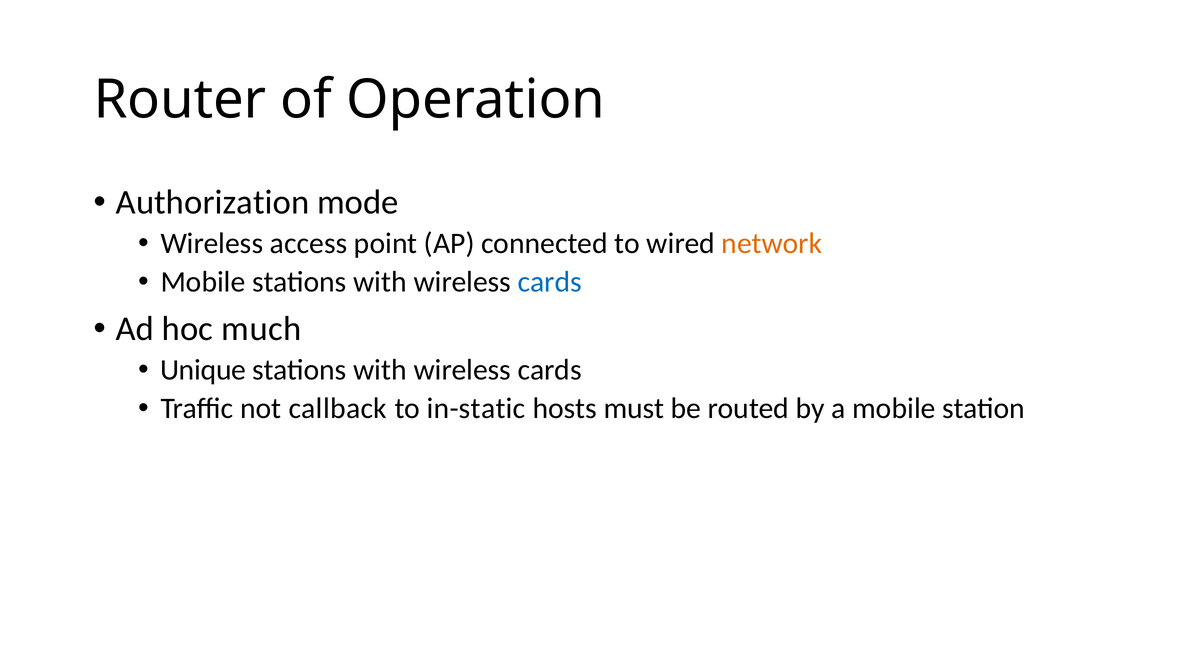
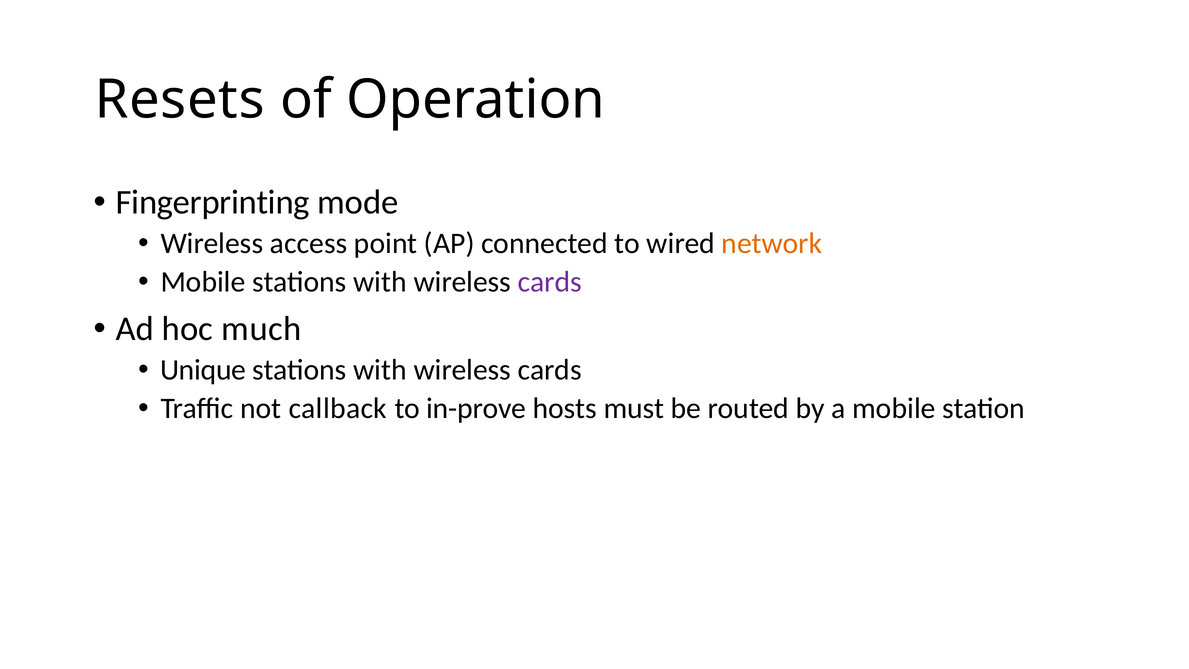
Router: Router -> Resets
Authorization: Authorization -> Fingerprinting
cards at (550, 282) colour: blue -> purple
in-static: in-static -> in-prove
